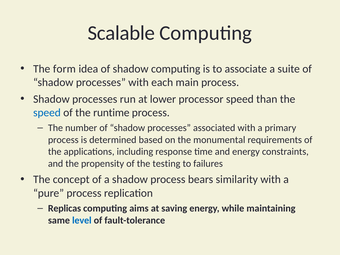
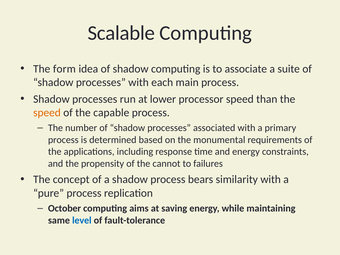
speed at (47, 113) colour: blue -> orange
runtime: runtime -> capable
testing: testing -> cannot
Replicas: Replicas -> October
